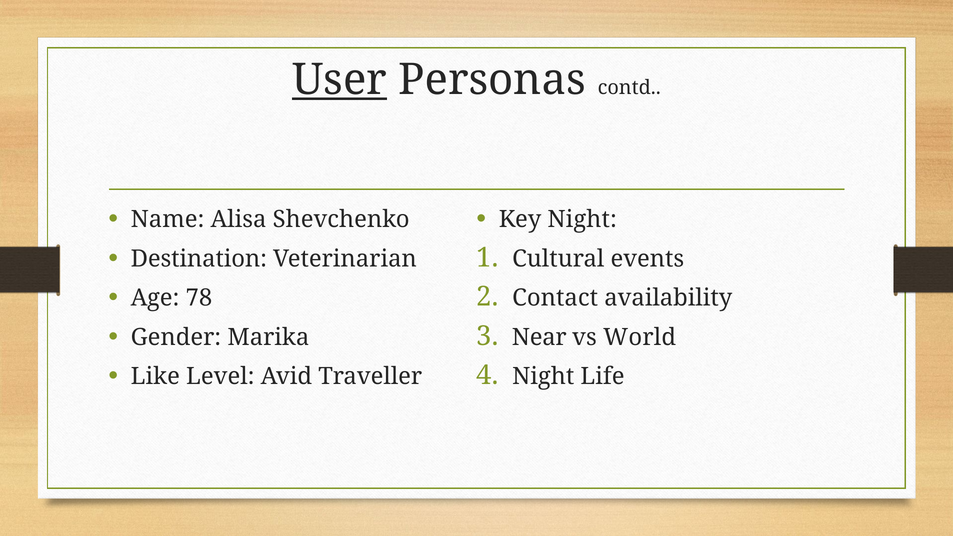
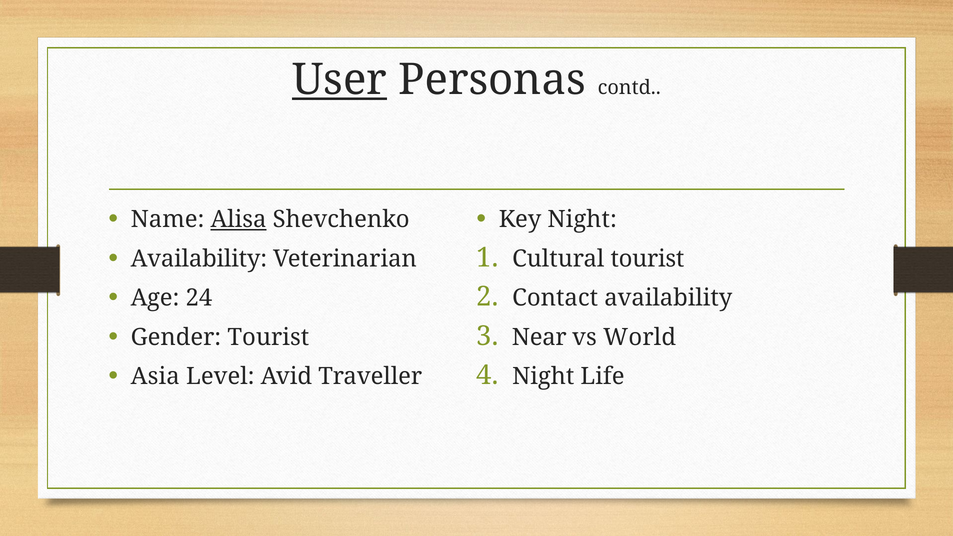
Alisa underline: none -> present
Destination at (199, 259): Destination -> Availability
Cultural events: events -> tourist
78: 78 -> 24
Gender Marika: Marika -> Tourist
Like: Like -> Asia
